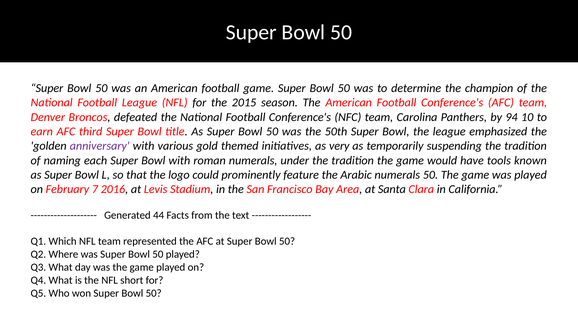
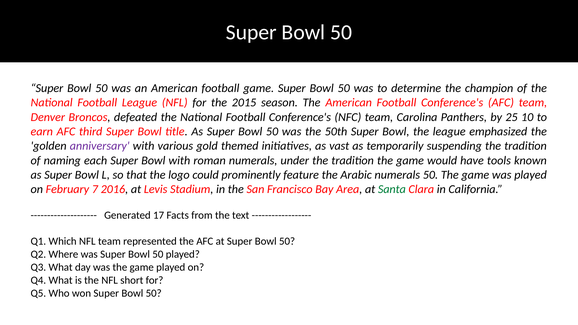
94: 94 -> 25
very: very -> vast
Santa colour: black -> green
44: 44 -> 17
